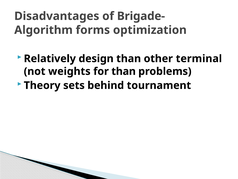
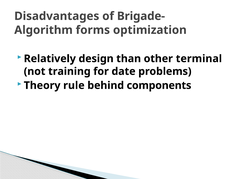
weights: weights -> training
for than: than -> date
sets: sets -> rule
tournament: tournament -> components
